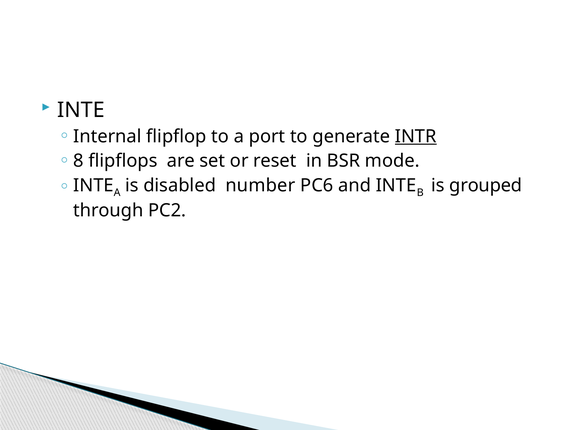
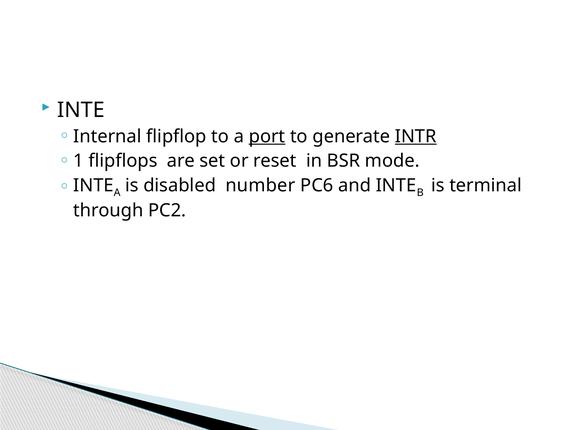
port underline: none -> present
8: 8 -> 1
grouped: grouped -> terminal
